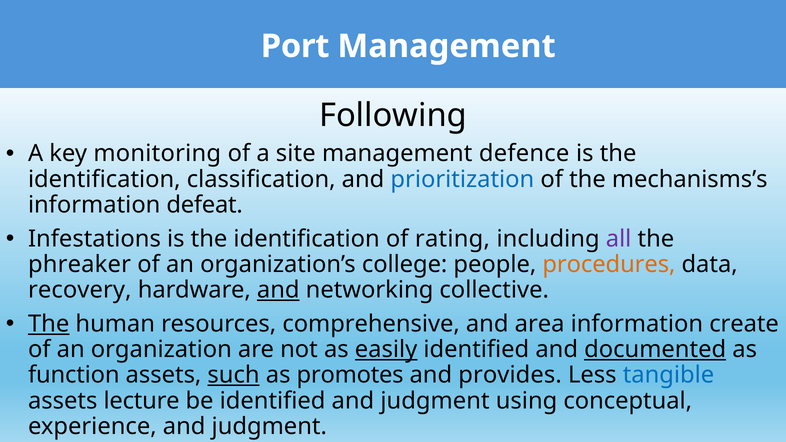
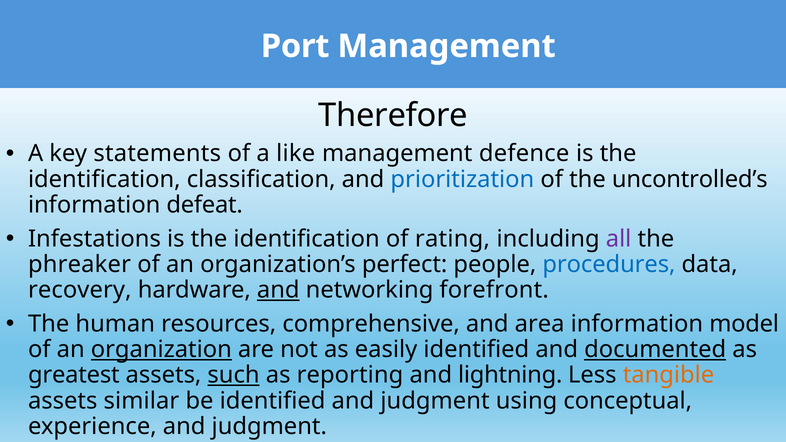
Following: Following -> Therefore
monitoring: monitoring -> statements
site: site -> like
mechanisms’s: mechanisms’s -> uncontrolled’s
college: college -> perfect
procedures colour: orange -> blue
collective: collective -> forefront
The at (49, 324) underline: present -> none
create: create -> model
organization underline: none -> present
easily underline: present -> none
function: function -> greatest
promotes: promotes -> reporting
provides: provides -> lightning
tangible colour: blue -> orange
lecture: lecture -> similar
